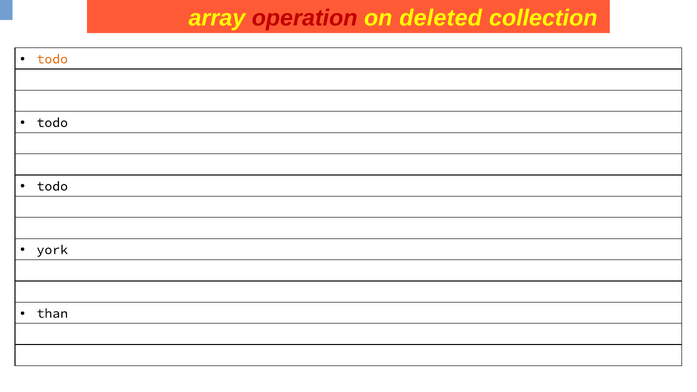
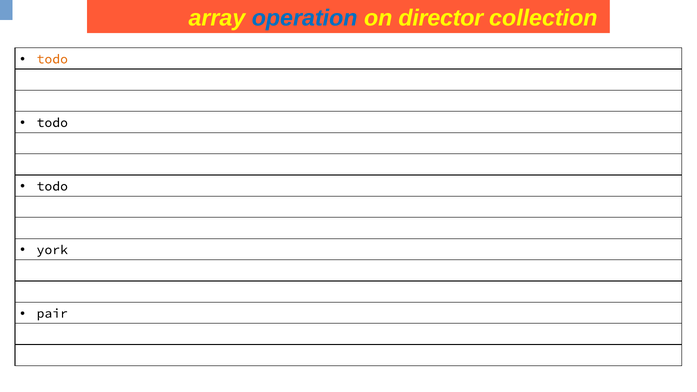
operation colour: red -> blue
deleted: deleted -> director
than: than -> pair
